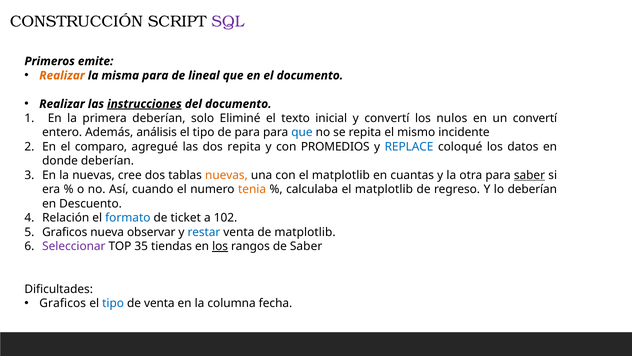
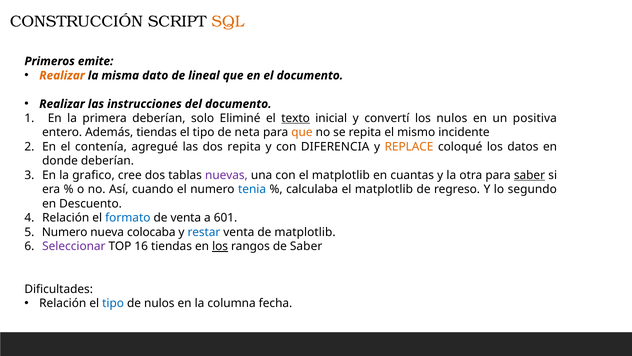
SQL colour: purple -> orange
misma para: para -> dato
instrucciones underline: present -> none
texto underline: none -> present
un convertí: convertí -> positiva
Además análisis: análisis -> tiendas
de para: para -> neta
que at (302, 132) colour: blue -> orange
comparo: comparo -> contenía
PROMEDIOS: PROMEDIOS -> DIFERENCIA
REPLACE colour: blue -> orange
la nuevas: nuevas -> grafico
nuevas at (226, 175) colour: orange -> purple
tenia colour: orange -> blue
lo deberían: deberían -> segundo
de ticket: ticket -> venta
102: 102 -> 601
Graficos at (65, 232): Graficos -> Numero
observar: observar -> colocaba
35: 35 -> 16
Graficos at (63, 303): Graficos -> Relación
de venta: venta -> nulos
